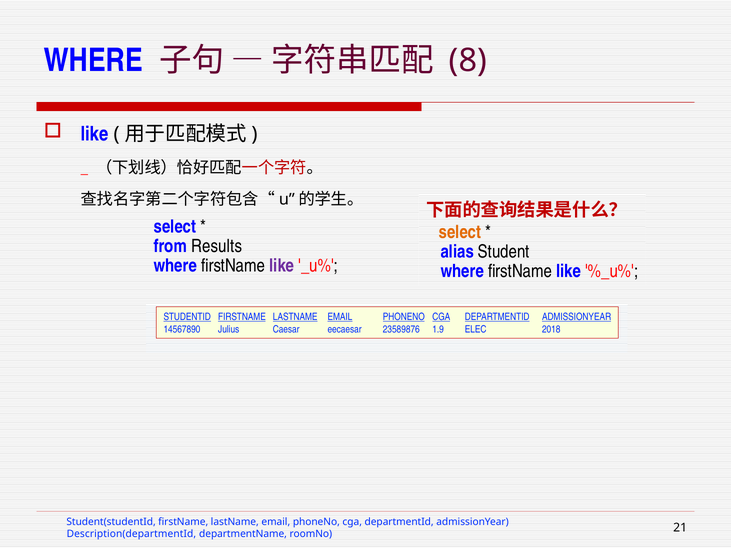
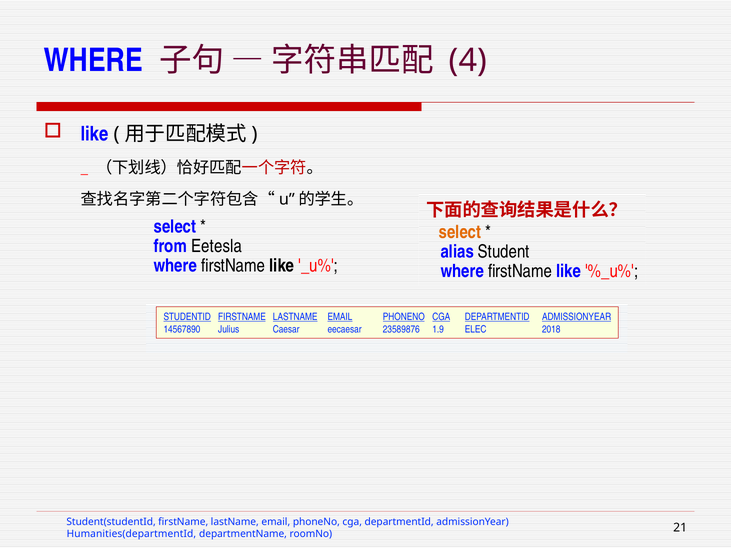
8: 8 -> 4
Results: Results -> Eetesla
like at (282, 266) colour: purple -> black
Description(departmentId: Description(departmentId -> Humanities(departmentId
